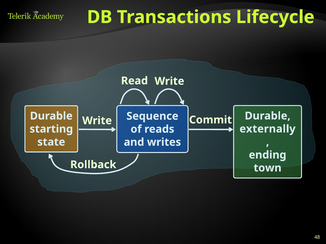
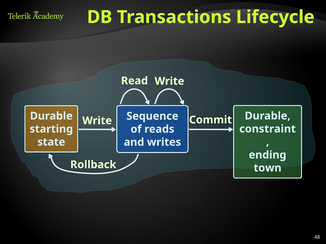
externally: externally -> constraint
